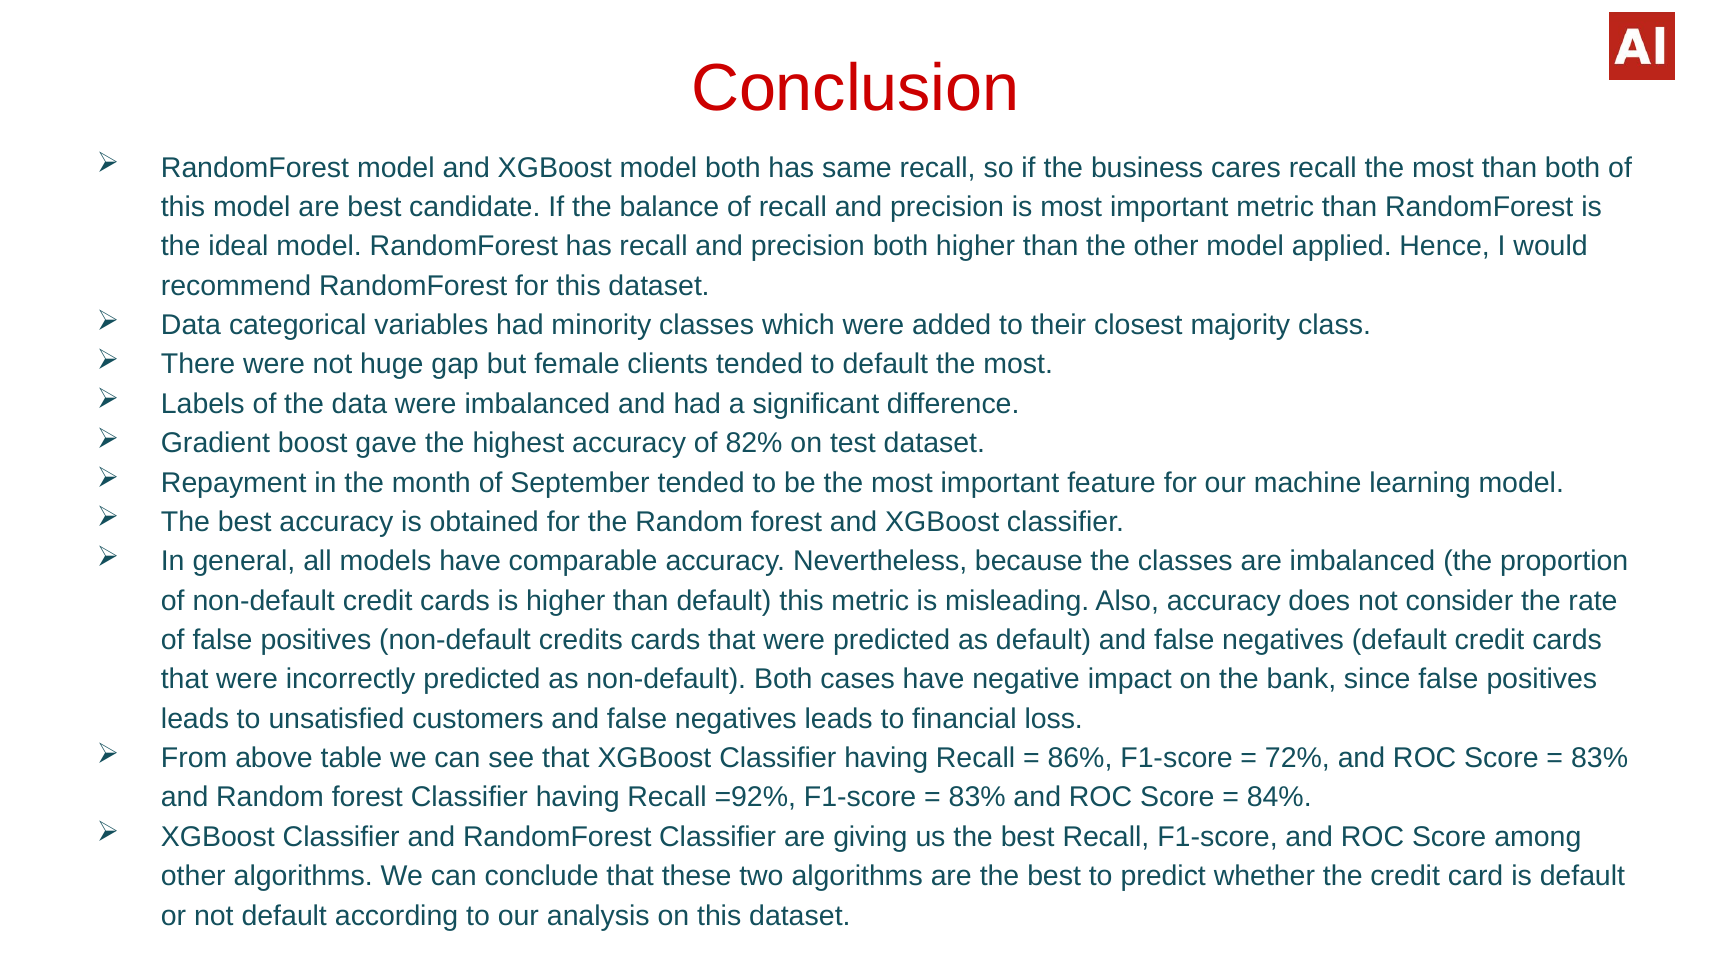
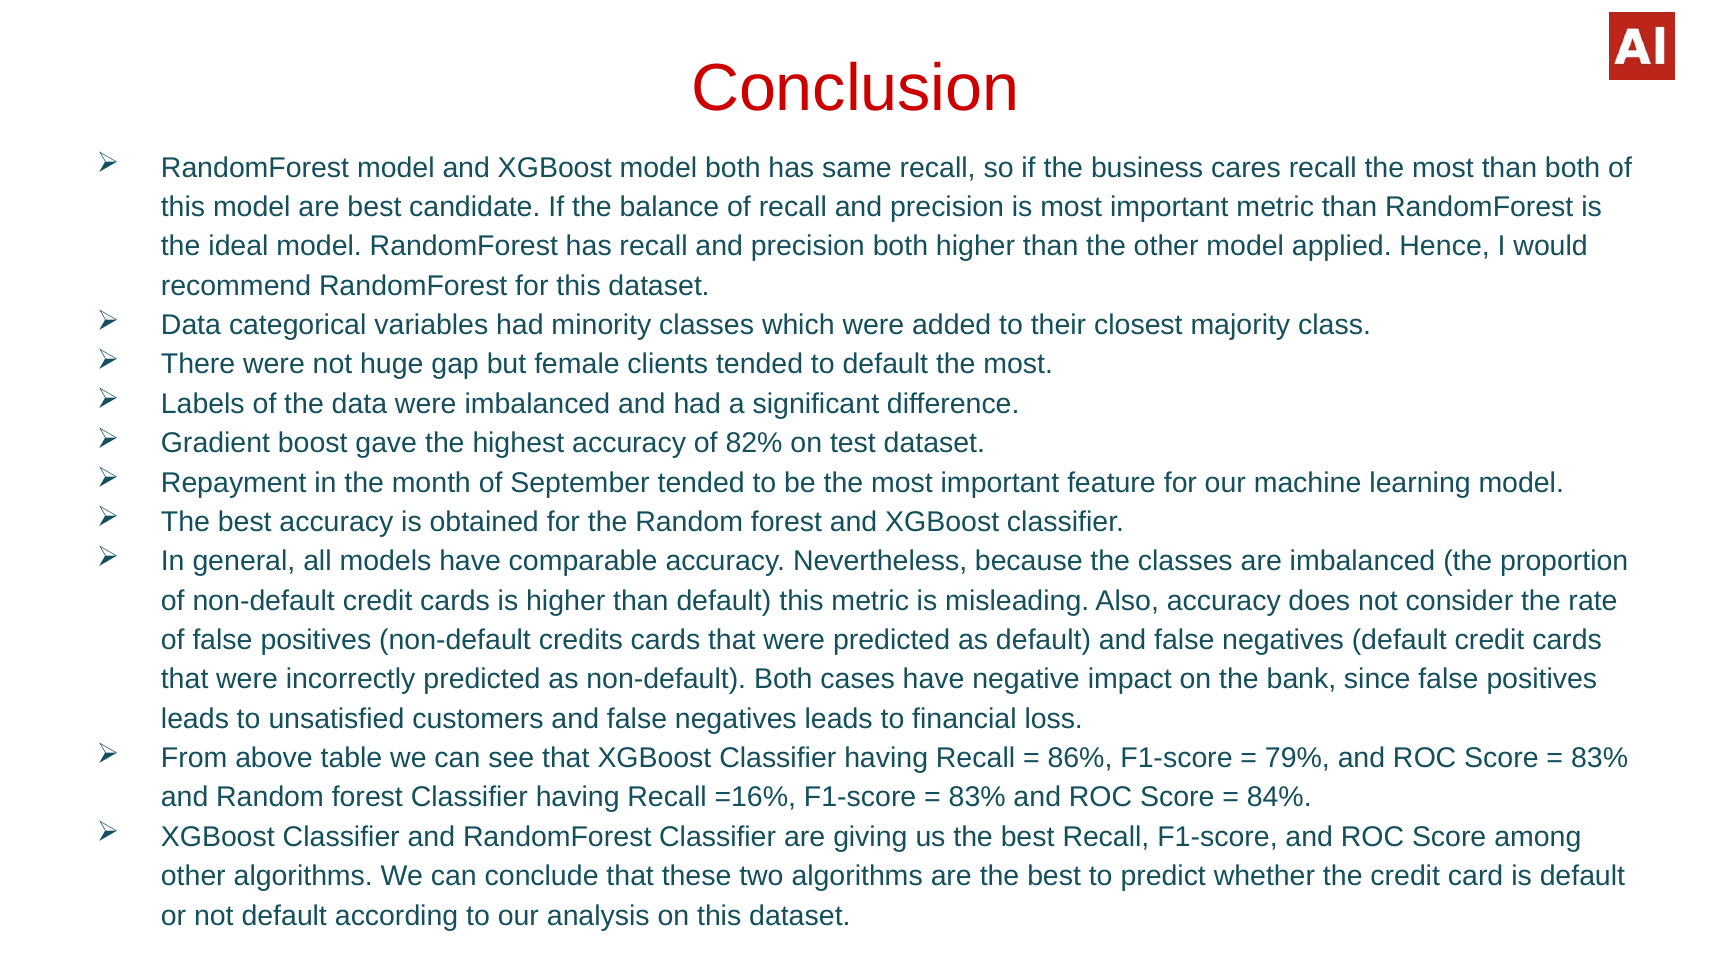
72%: 72% -> 79%
=92%: =92% -> =16%
